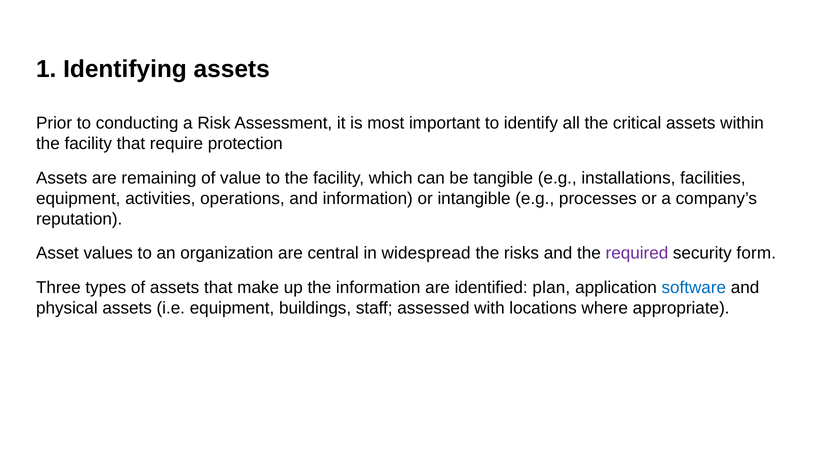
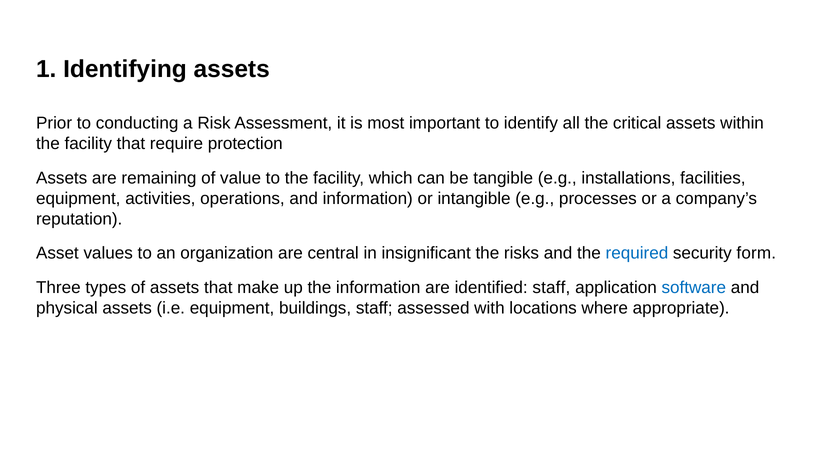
widespread: widespread -> insignificant
required colour: purple -> blue
identified plan: plan -> staff
